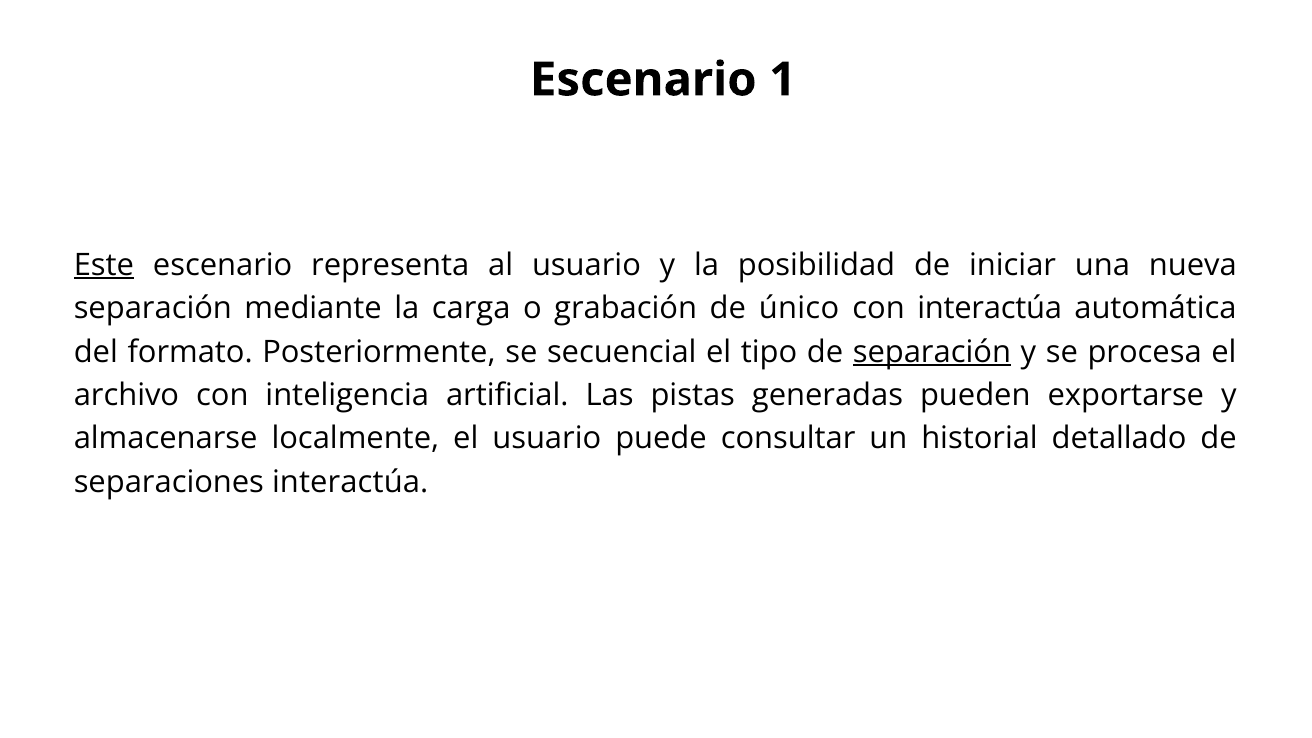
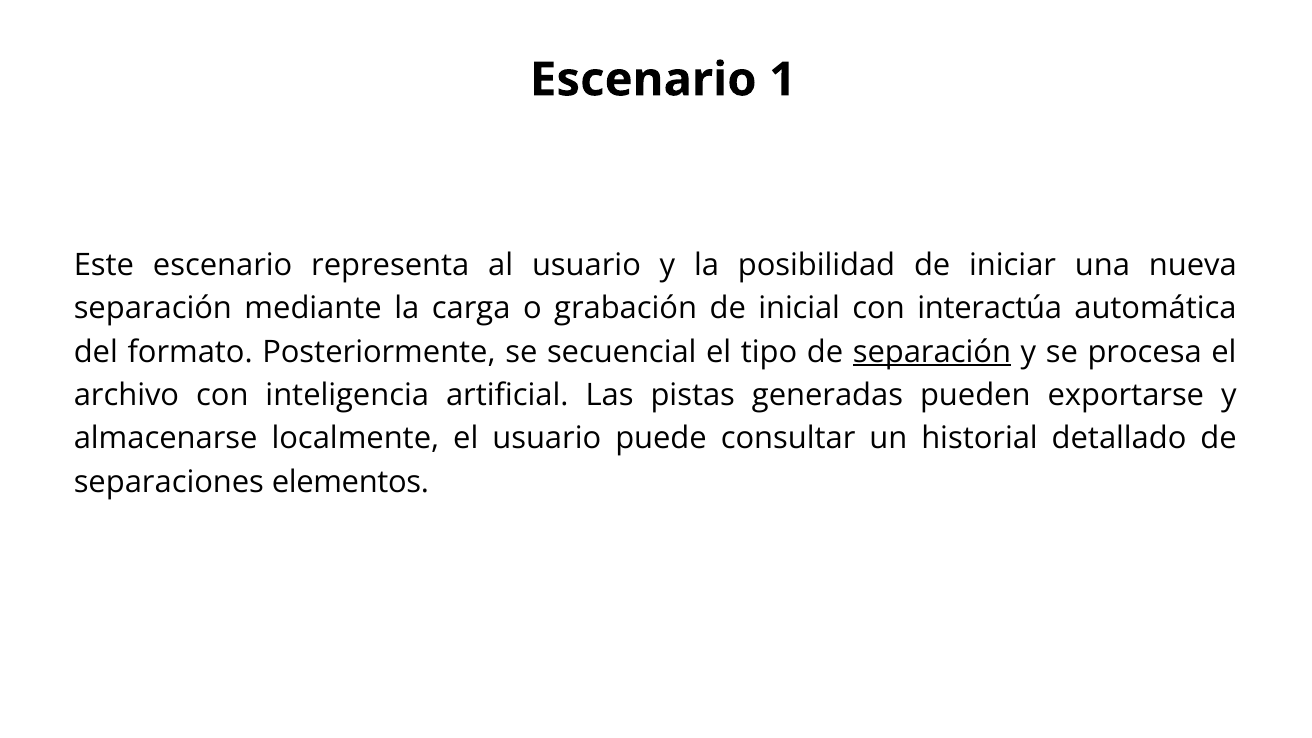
Este underline: present -> none
único: único -> inicial
separaciones interactúa: interactúa -> elementos
